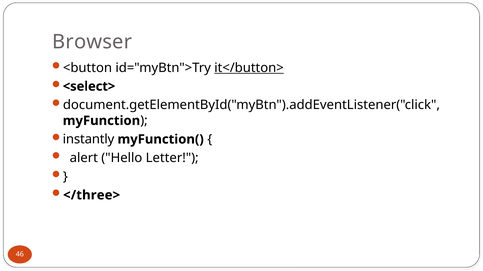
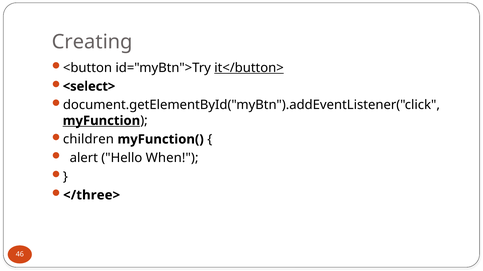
Browser: Browser -> Creating
myFunction underline: none -> present
instantly: instantly -> children
Letter: Letter -> When
